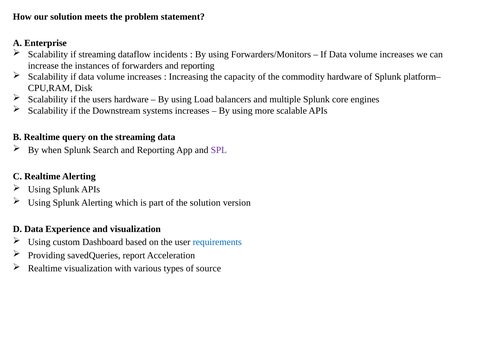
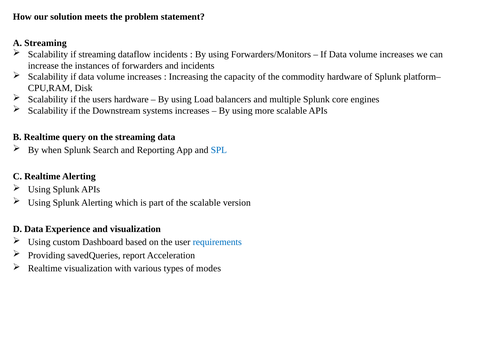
A Enterprise: Enterprise -> Streaming
forwarders and reporting: reporting -> incidents
SPL colour: purple -> blue
the solution: solution -> scalable
source: source -> modes
